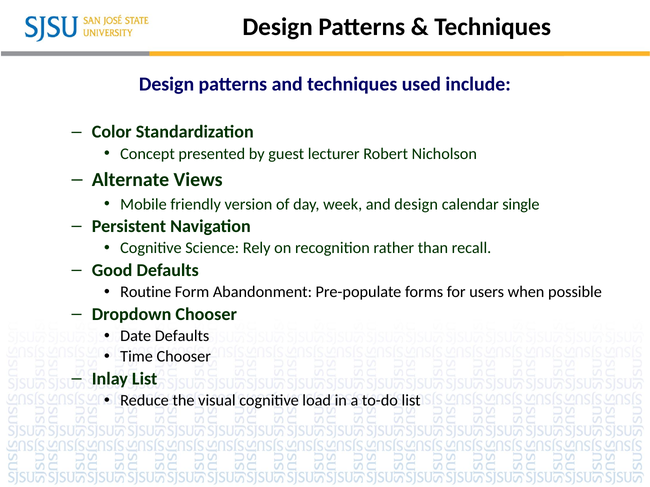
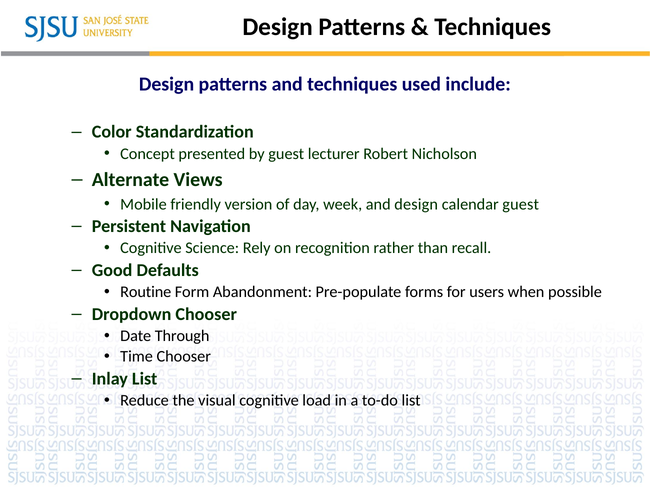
calendar single: single -> guest
Date Defaults: Defaults -> Through
